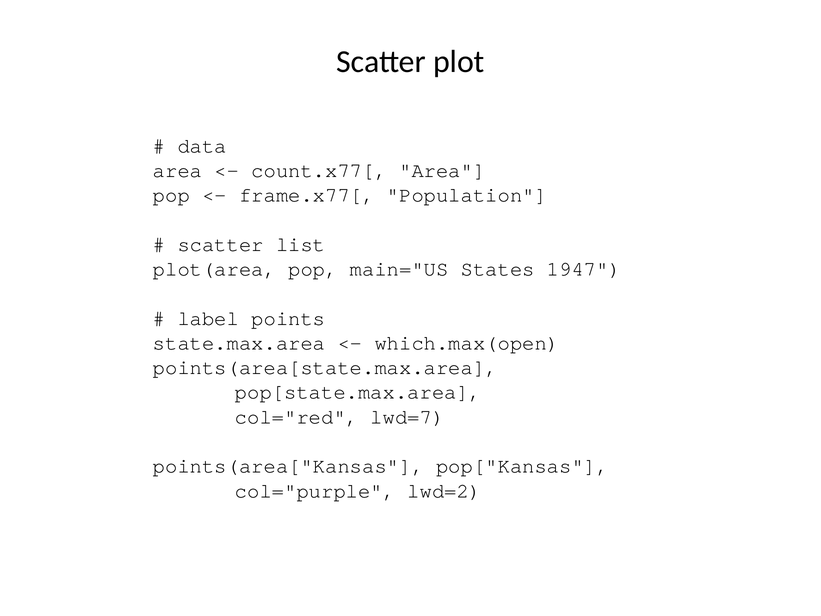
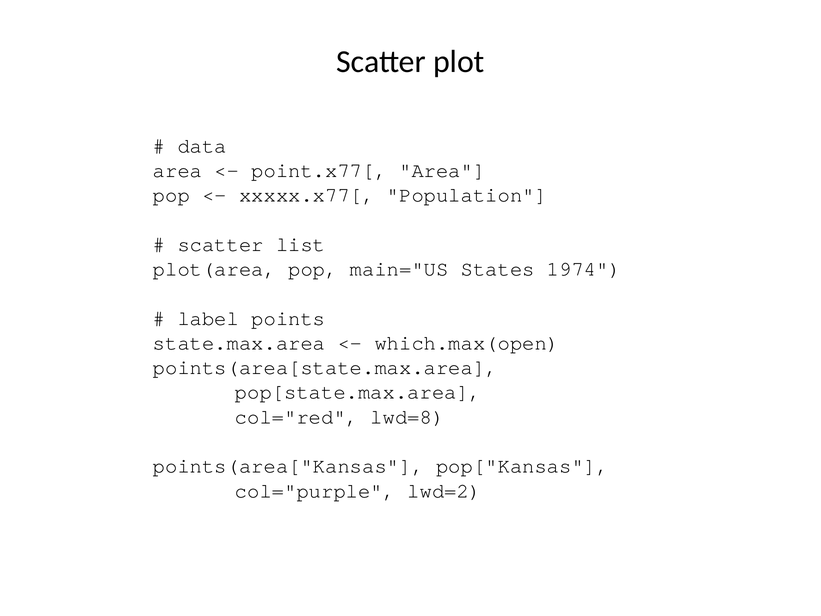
count.x77[: count.x77[ -> point.x77[
frame.x77[: frame.x77[ -> xxxxx.x77[
1947: 1947 -> 1974
lwd=7: lwd=7 -> lwd=8
